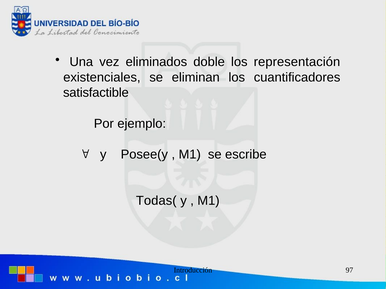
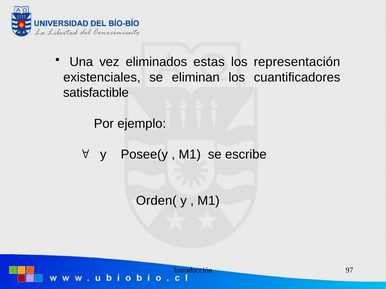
doble: doble -> estas
Todas(: Todas( -> Orden(
